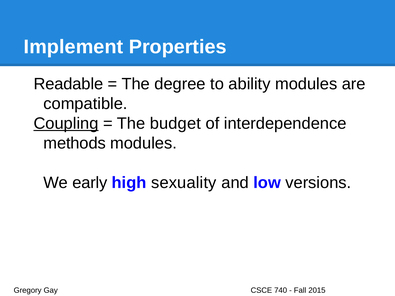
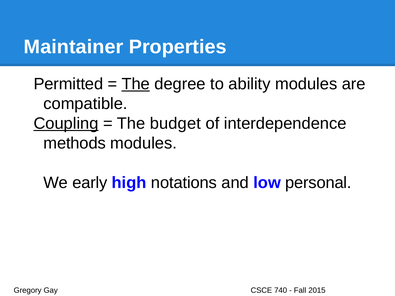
Implement: Implement -> Maintainer
Readable: Readable -> Permitted
The at (136, 84) underline: none -> present
sexuality: sexuality -> notations
versions: versions -> personal
